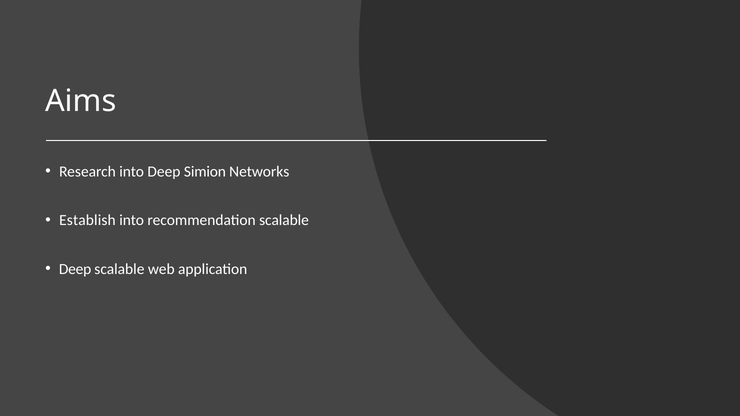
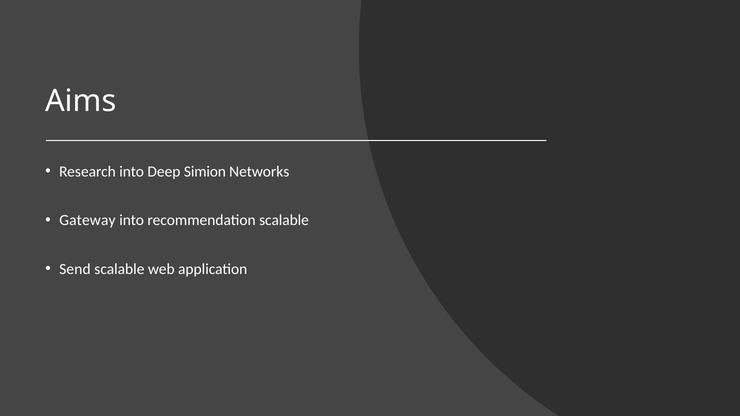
Establish: Establish -> Gateway
Deep at (75, 269): Deep -> Send
